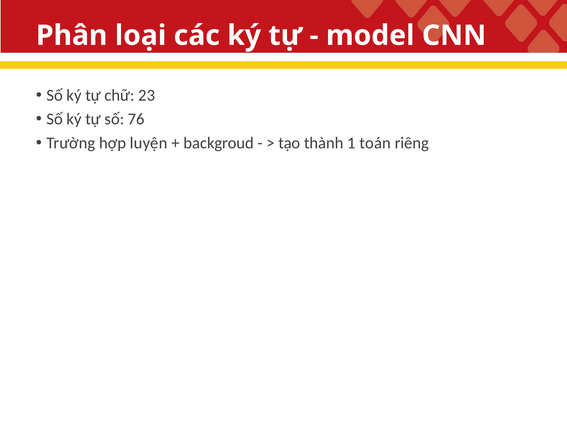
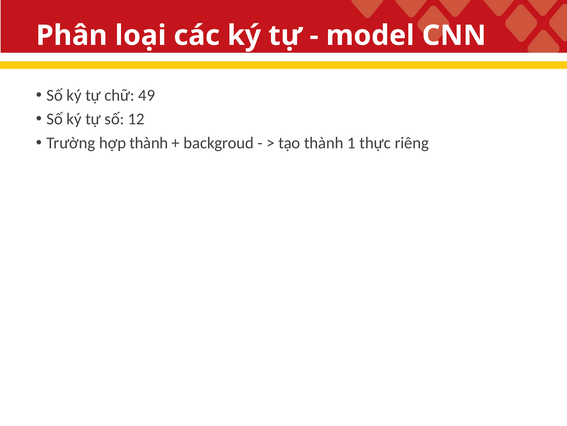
23: 23 -> 49
76: 76 -> 12
hợp luyện: luyện -> thành
toán: toán -> thực
